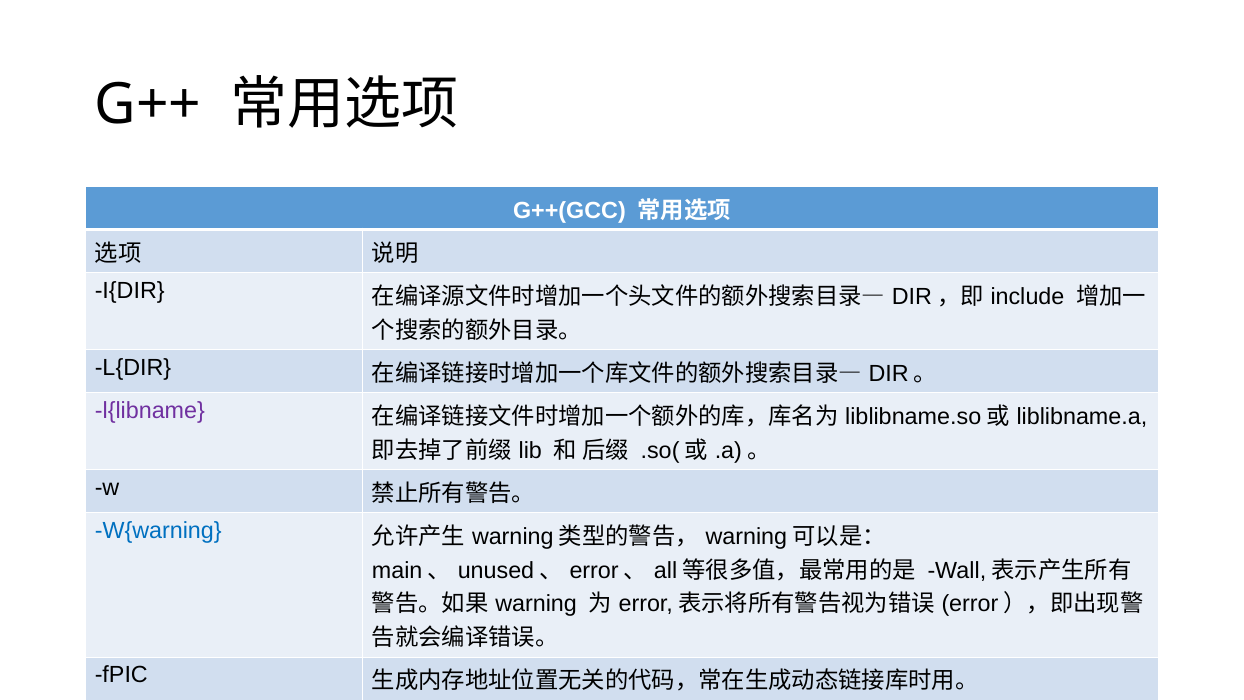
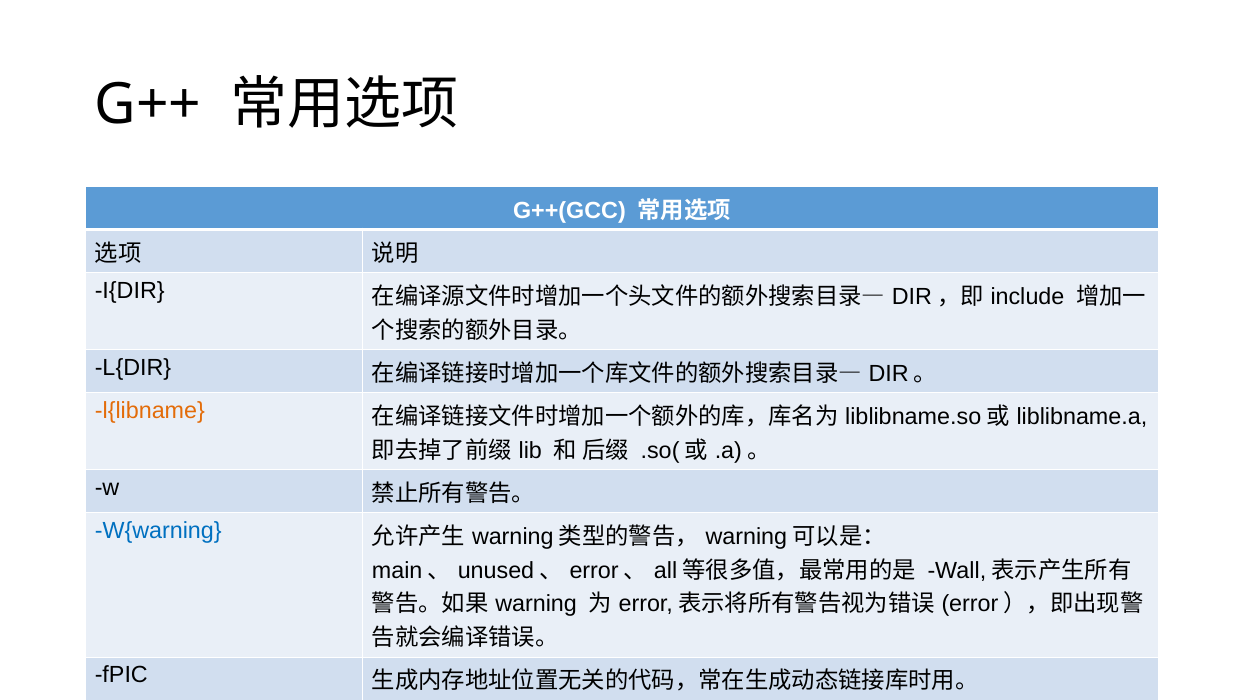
l{libname colour: purple -> orange
